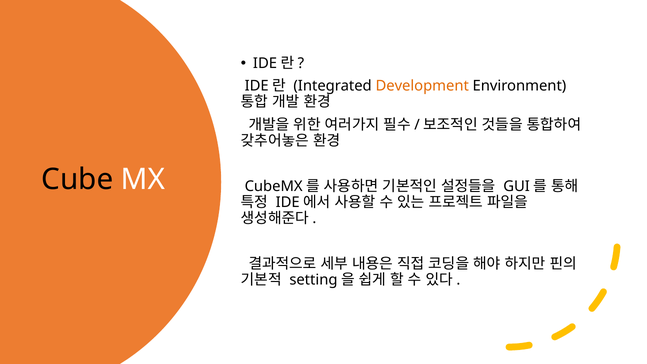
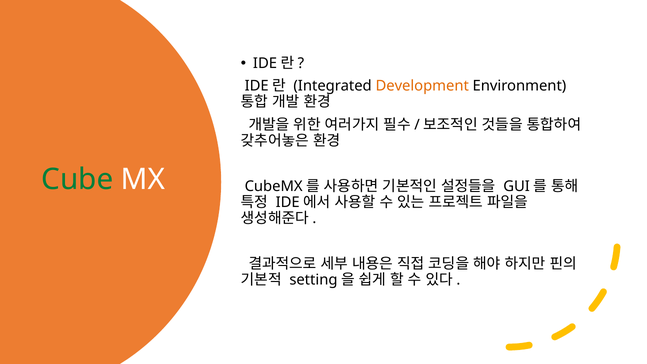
Cube colour: black -> green
